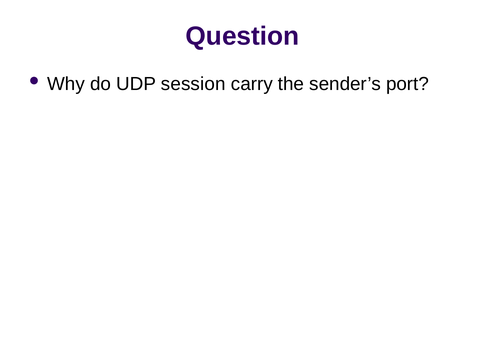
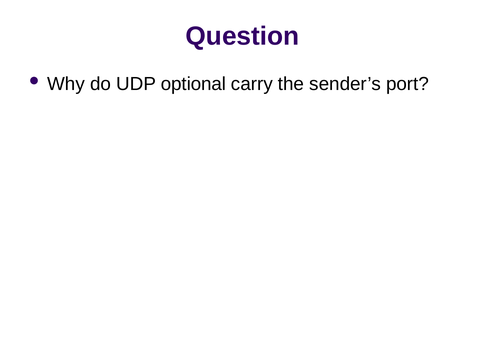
session: session -> optional
